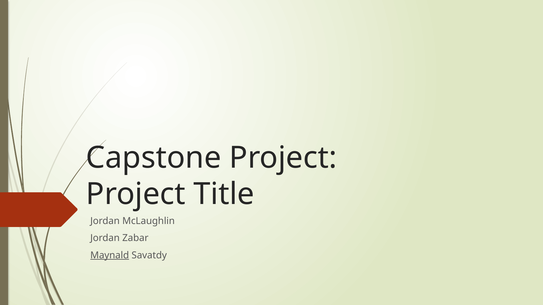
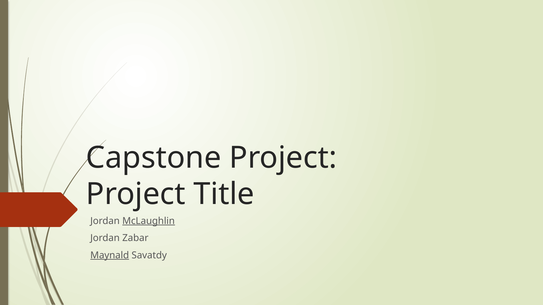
McLaughlin underline: none -> present
